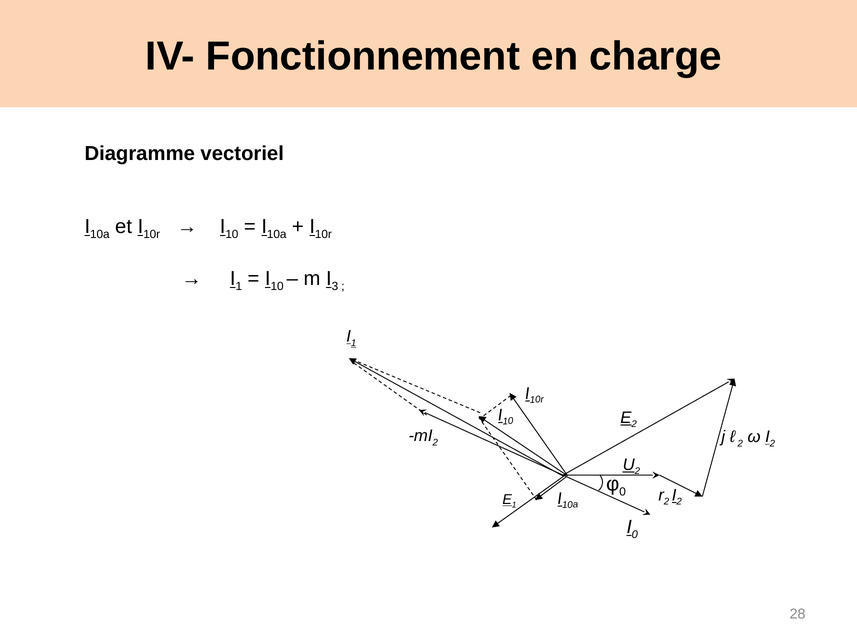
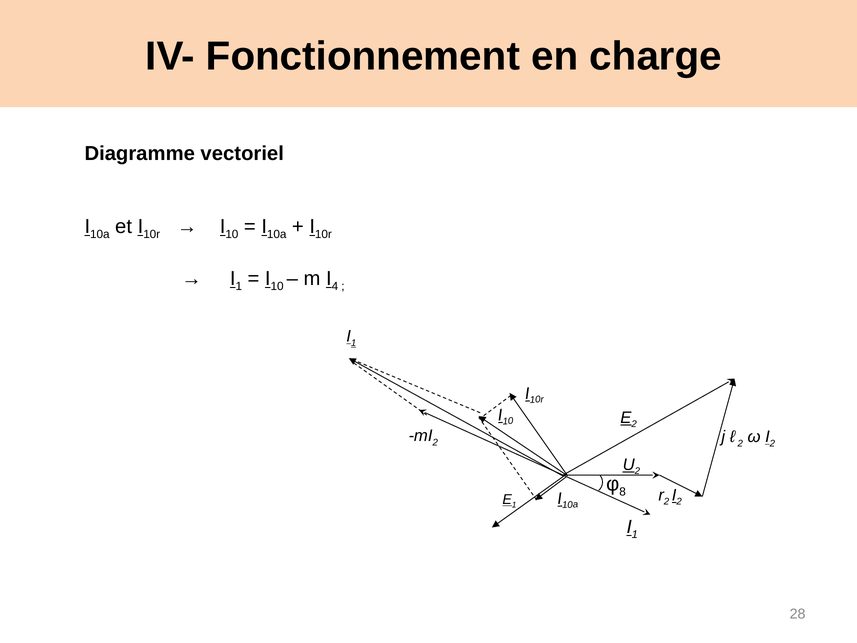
3: 3 -> 4
0 at (623, 492): 0 -> 8
0 at (635, 534): 0 -> 1
